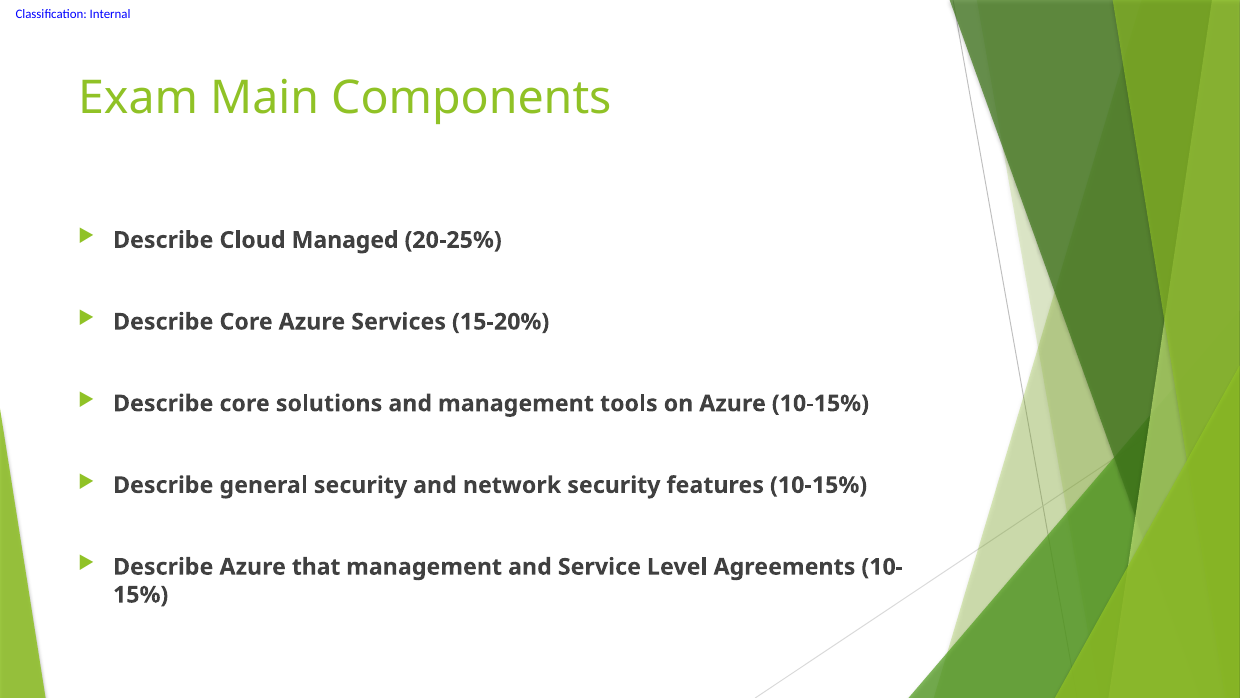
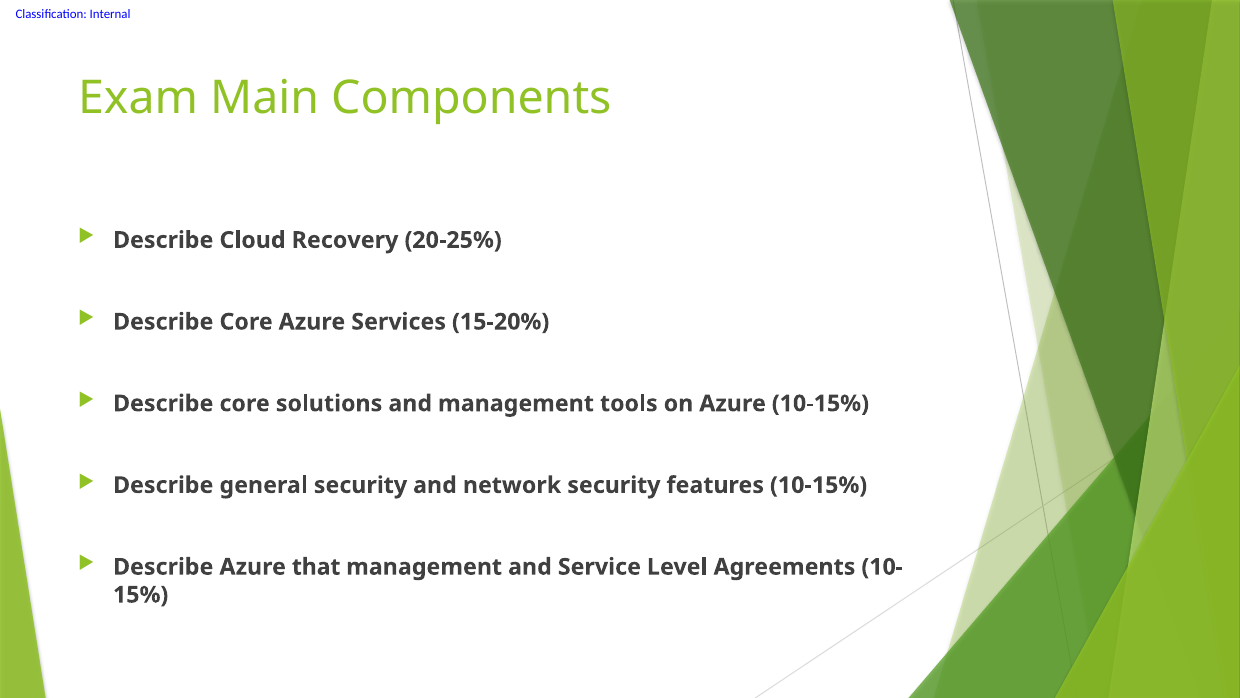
Managed: Managed -> Recovery
